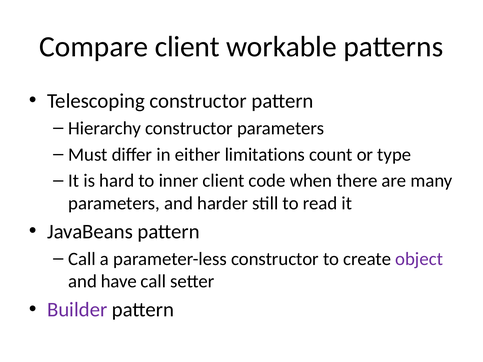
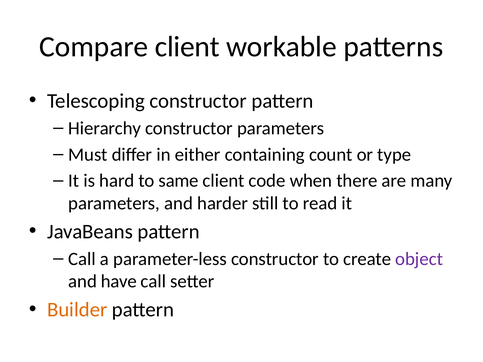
limitations: limitations -> containing
inner: inner -> same
Builder colour: purple -> orange
